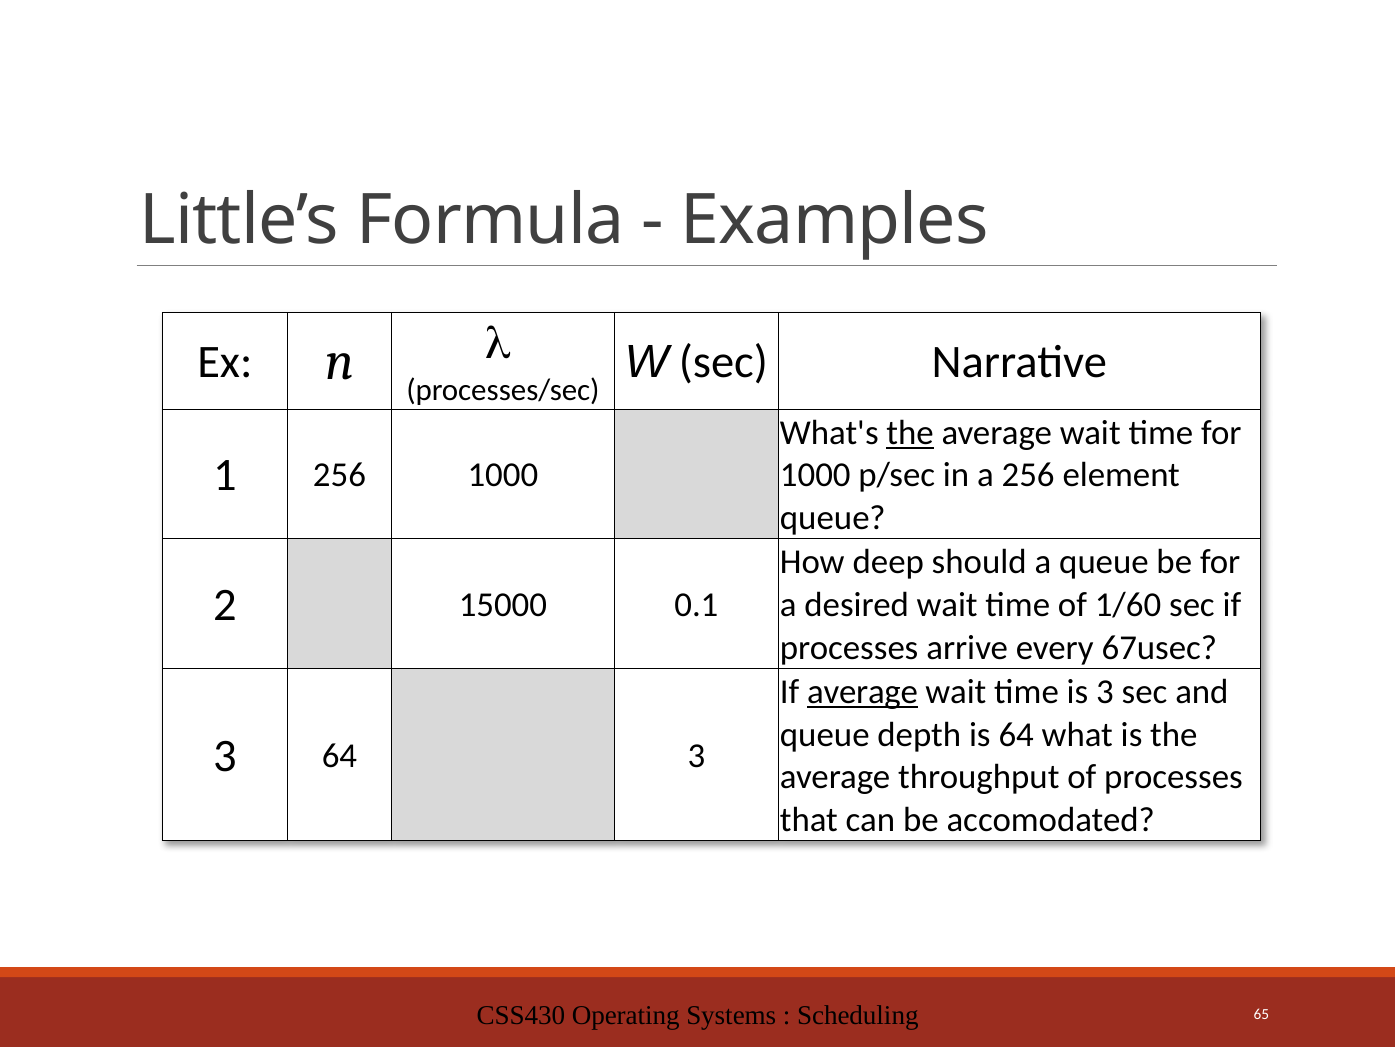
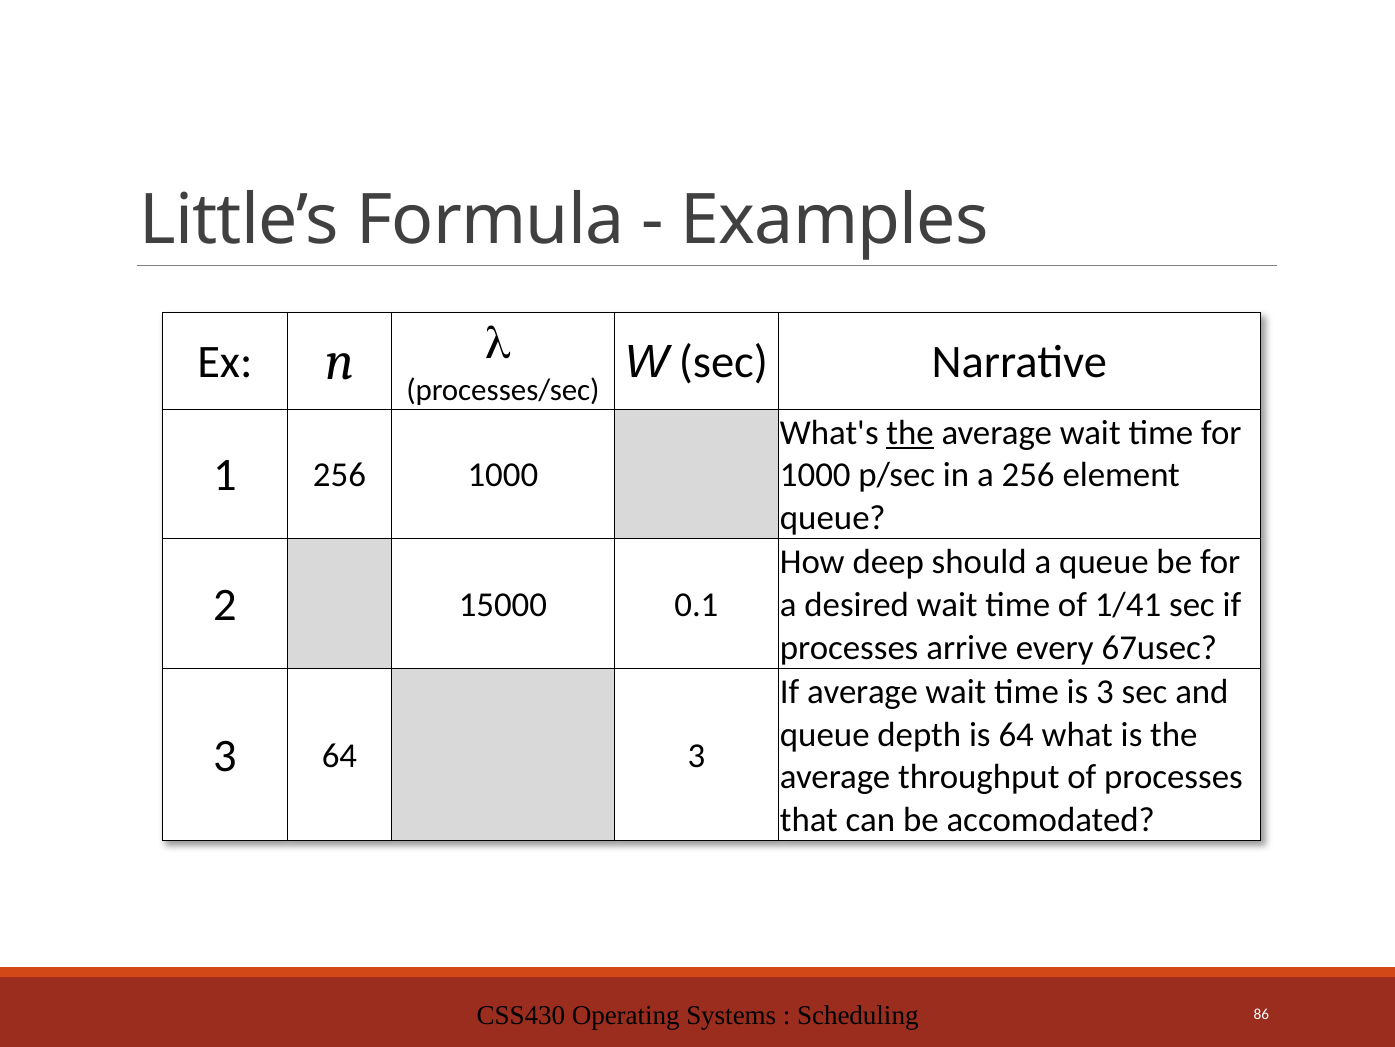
1/60: 1/60 -> 1/41
average at (863, 692) underline: present -> none
65: 65 -> 86
